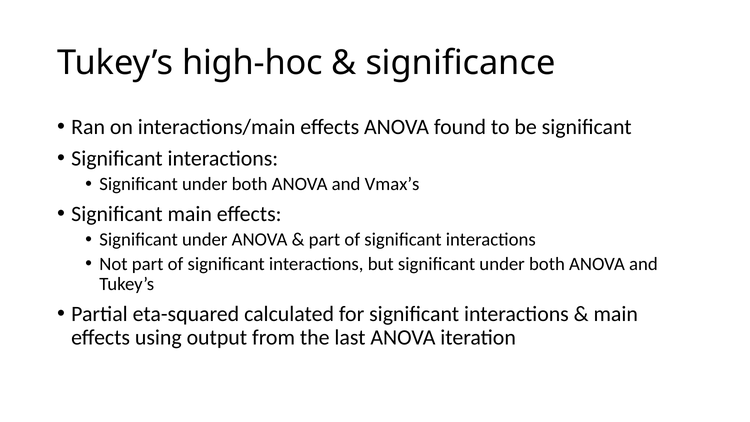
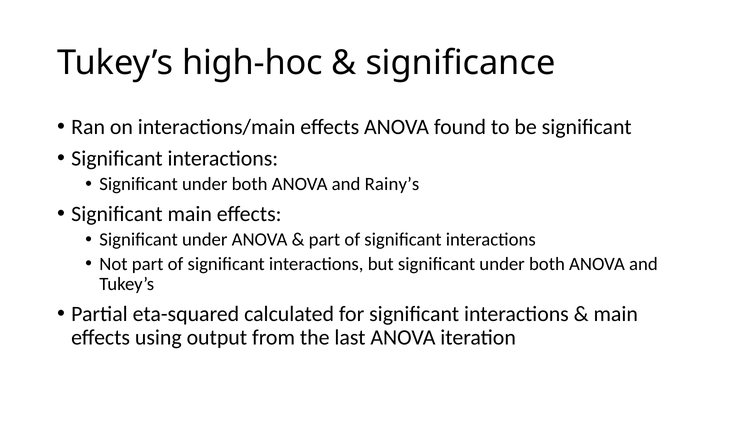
Vmax’s: Vmax’s -> Rainy’s
